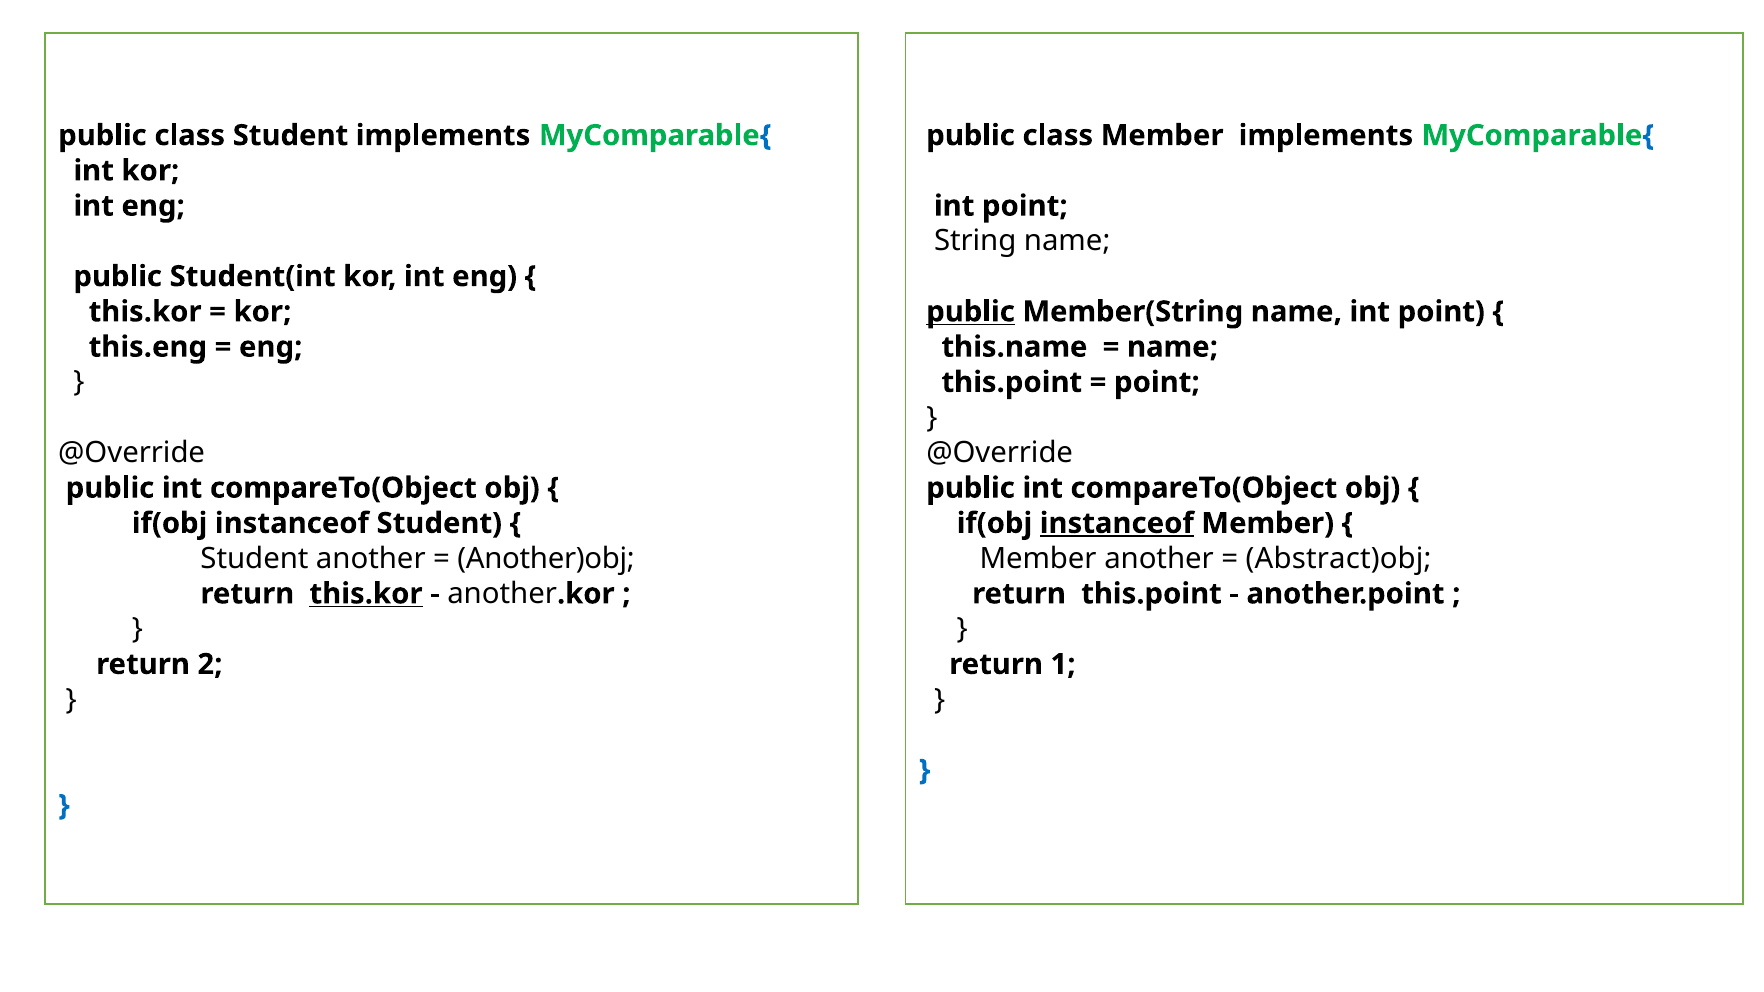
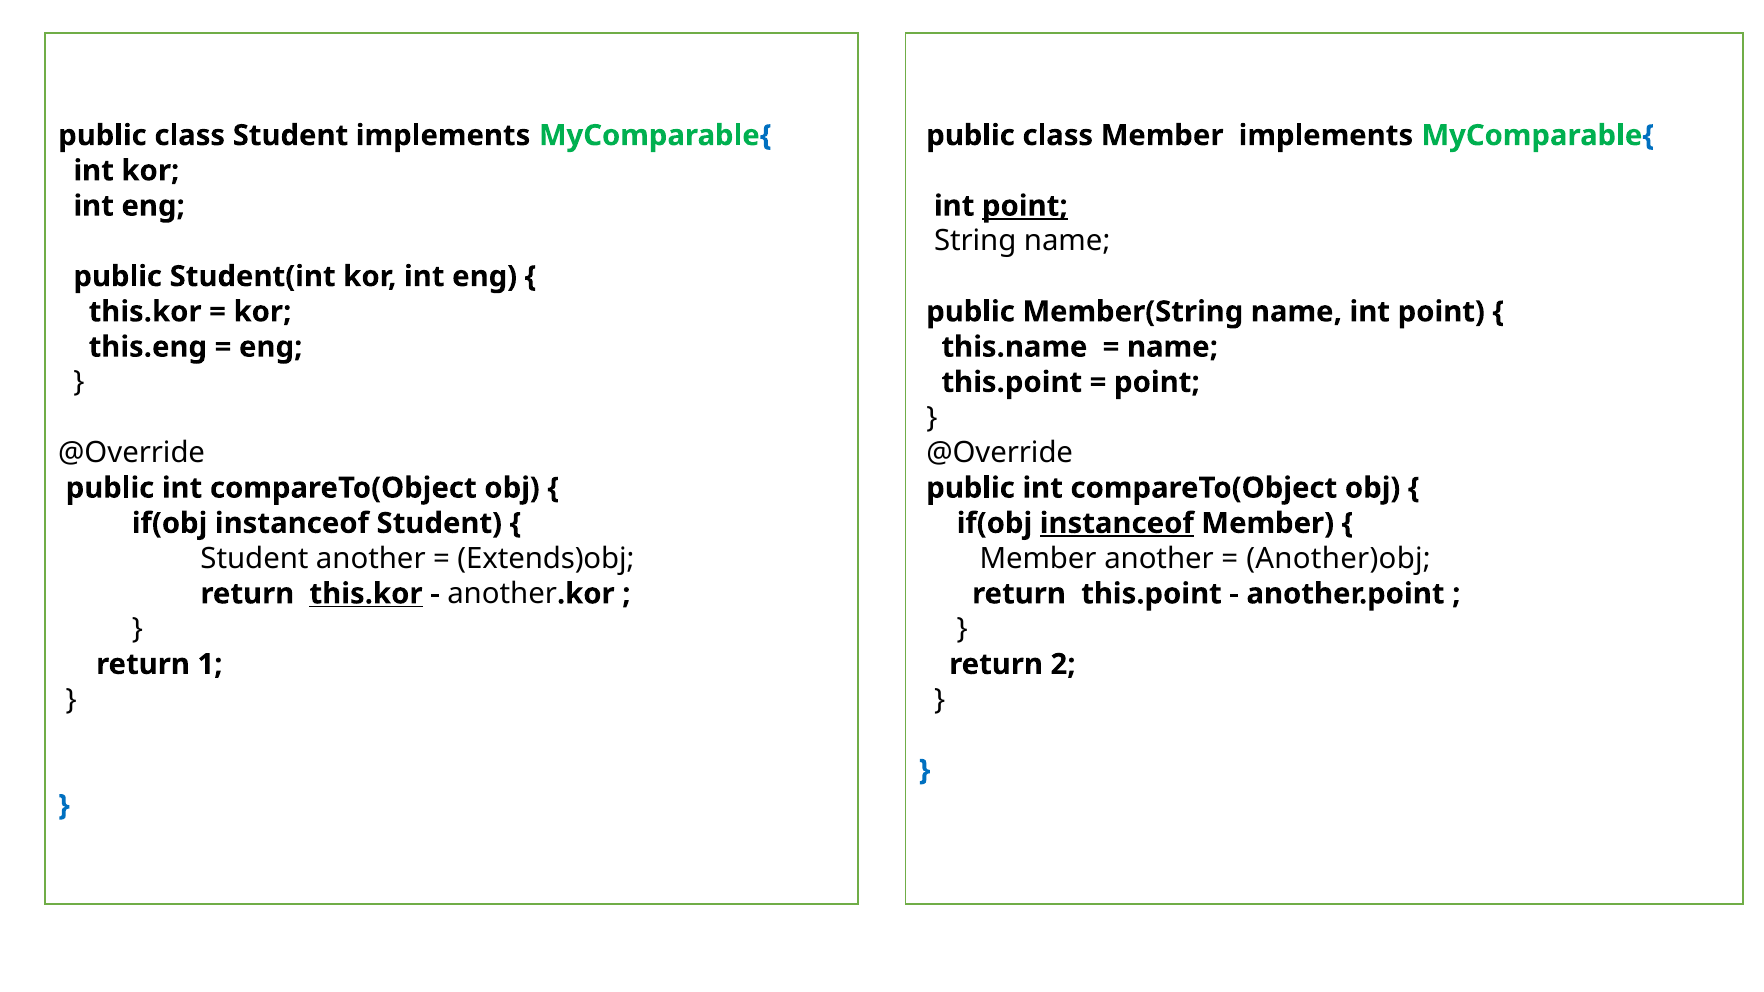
point at (1025, 206) underline: none -> present
public at (971, 312) underline: present -> none
Another)obj: Another)obj -> Extends)obj
Abstract)obj: Abstract)obj -> Another)obj
2: 2 -> 1
1: 1 -> 2
